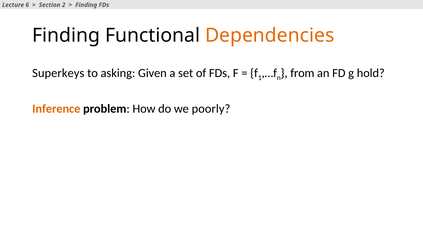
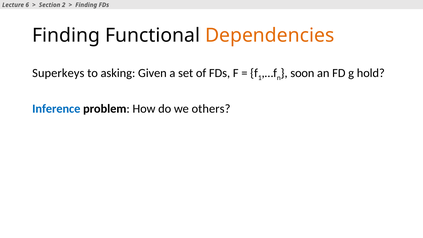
from: from -> soon
Inference colour: orange -> blue
poorly: poorly -> others
